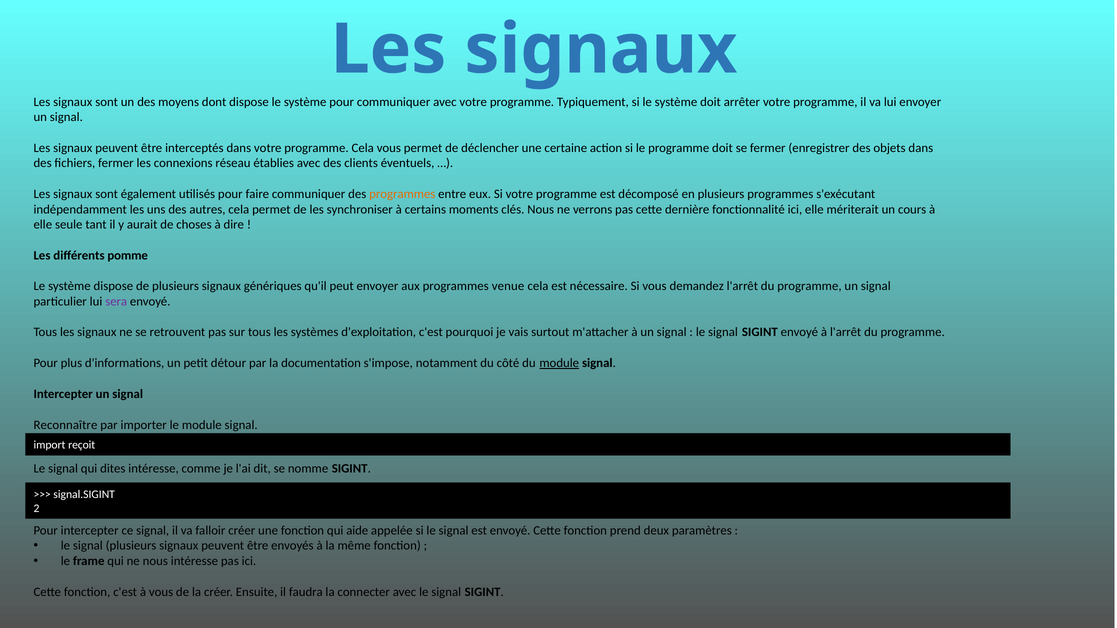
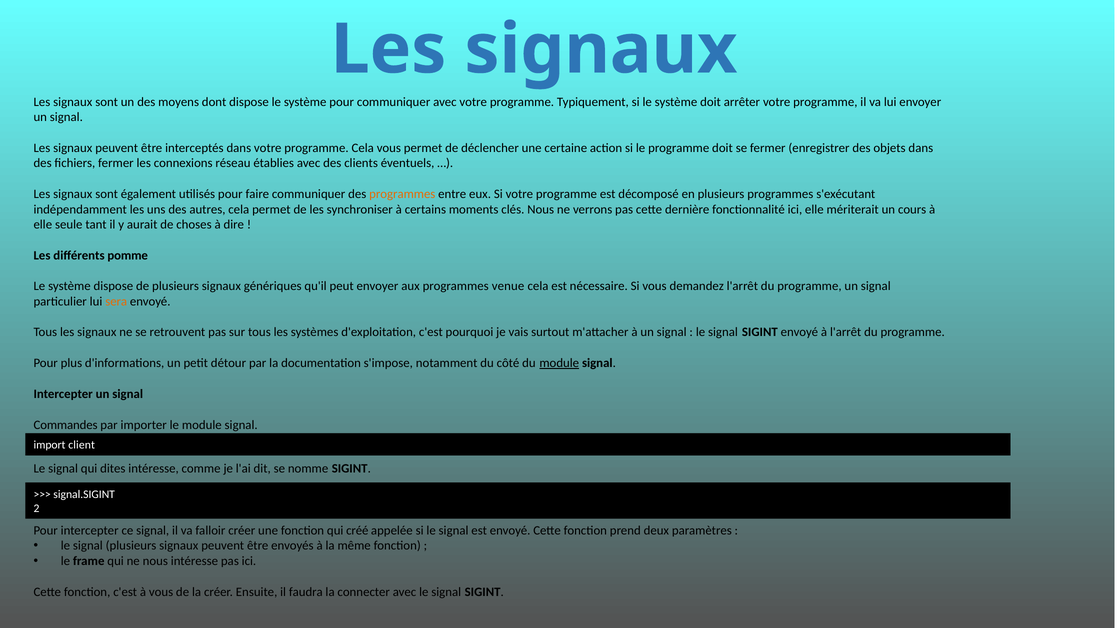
sera colour: purple -> orange
Reconnaître: Reconnaître -> Commandes
reçoit: reçoit -> client
aide: aide -> créé
